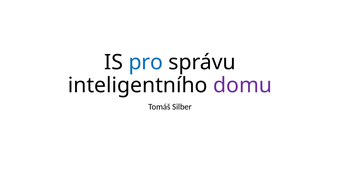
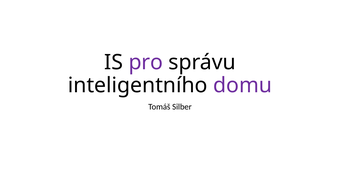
pro colour: blue -> purple
